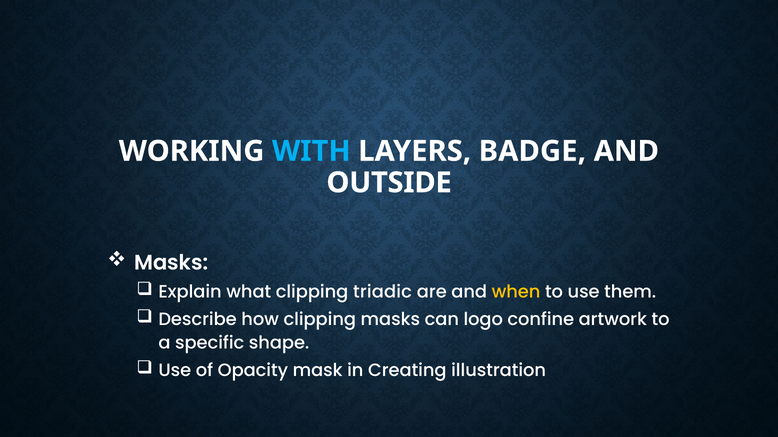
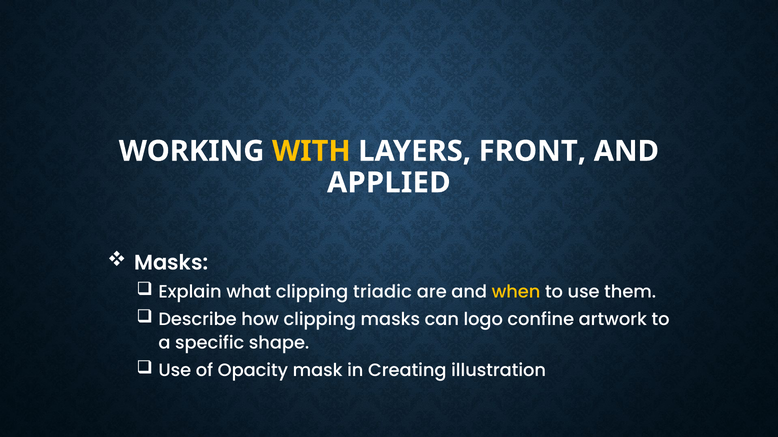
WITH colour: light blue -> yellow
BADGE: BADGE -> FRONT
OUTSIDE: OUTSIDE -> APPLIED
